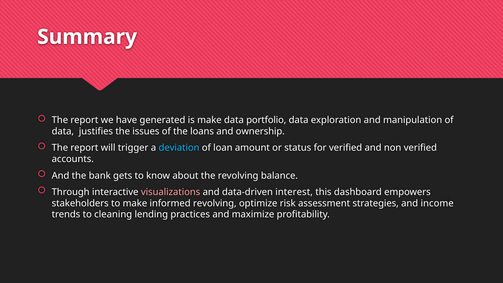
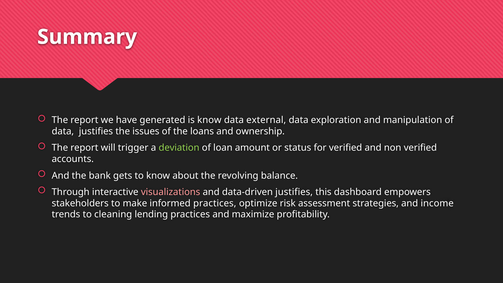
is make: make -> know
portfolio: portfolio -> external
deviation colour: light blue -> light green
data-driven interest: interest -> justifies
informed revolving: revolving -> practices
